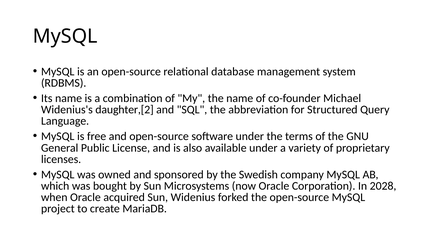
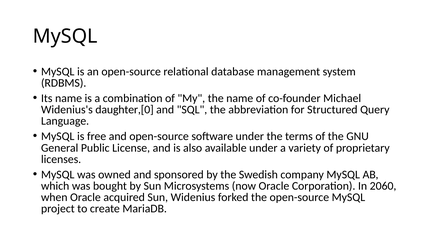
daughter,[2: daughter,[2 -> daughter,[0
2028: 2028 -> 2060
